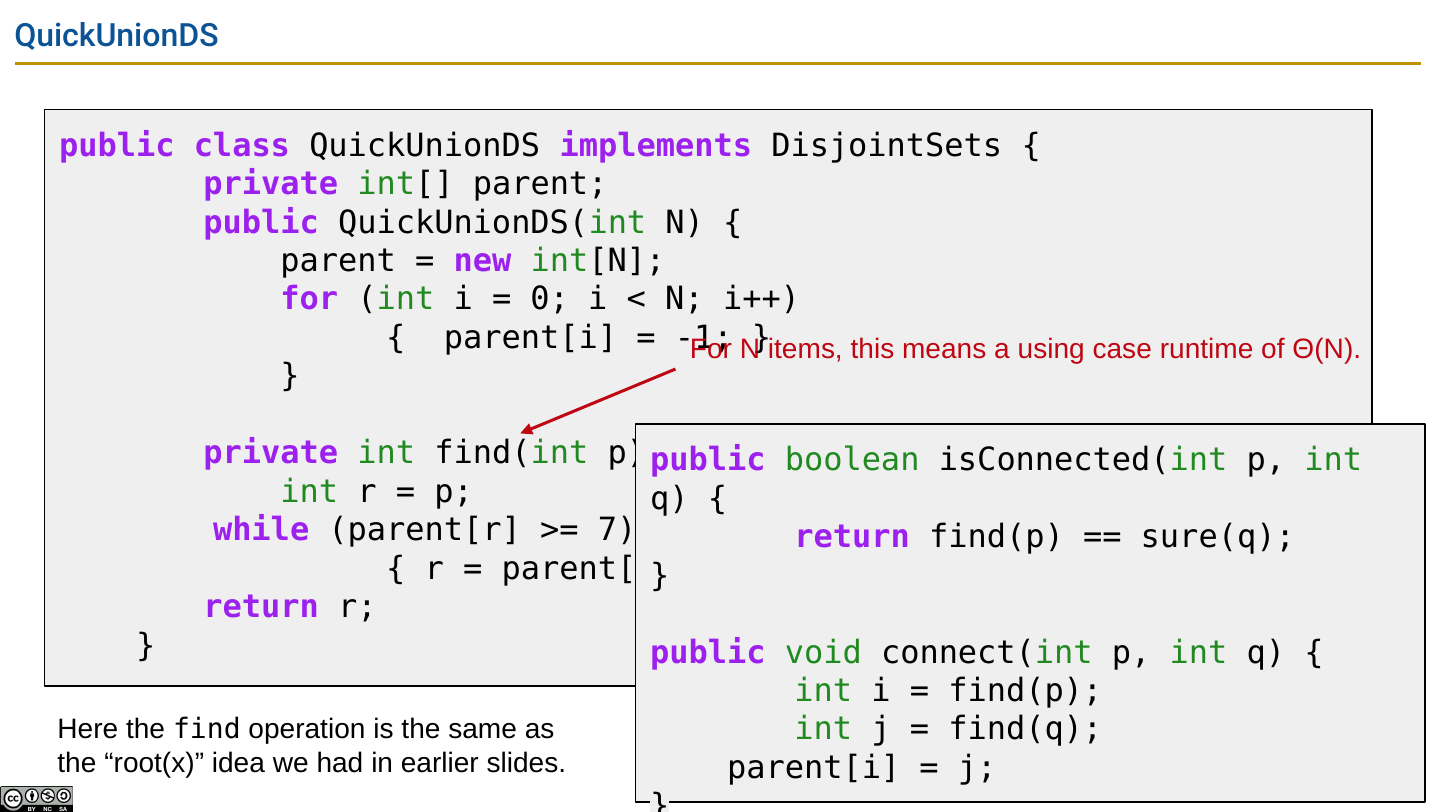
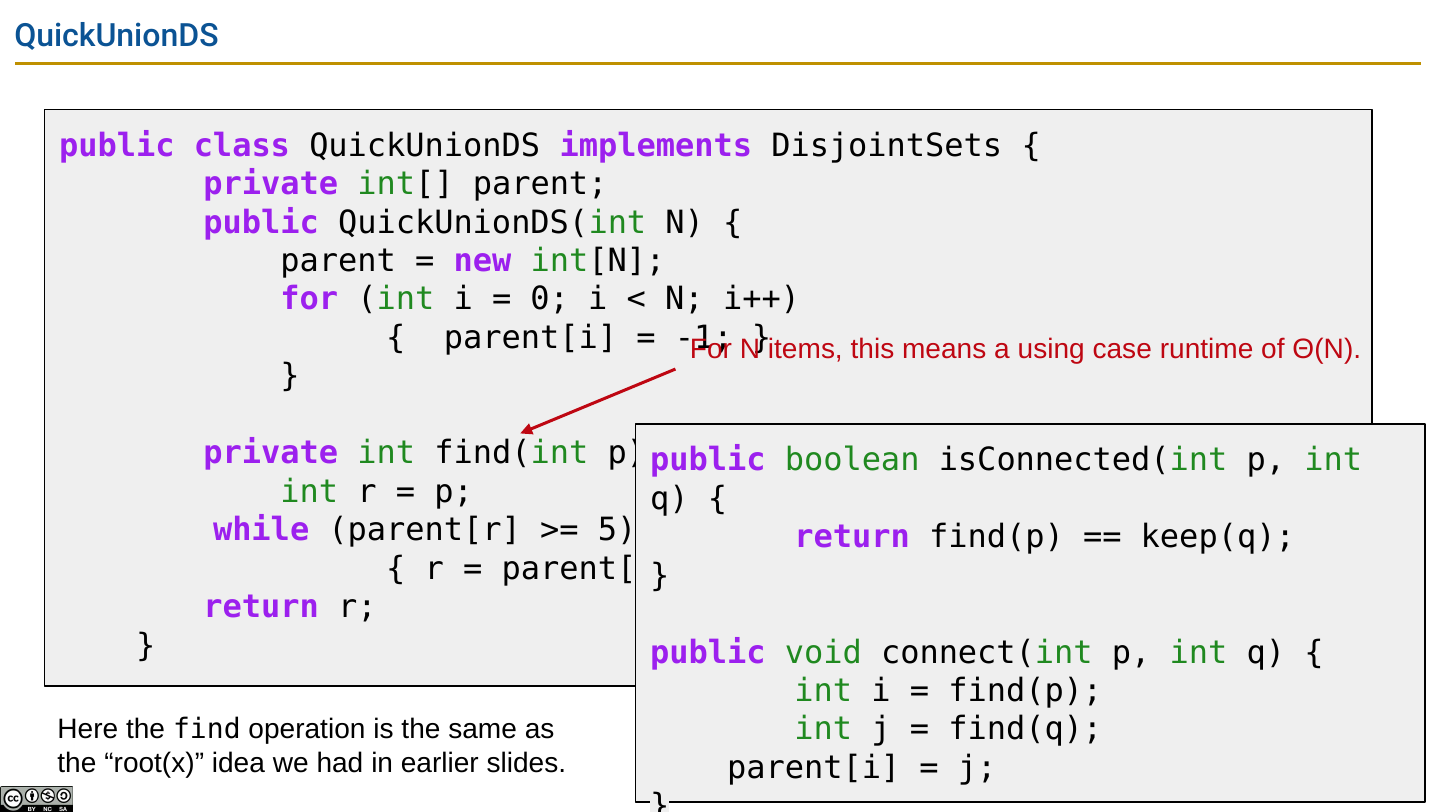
7: 7 -> 5
sure(q: sure(q -> keep(q
